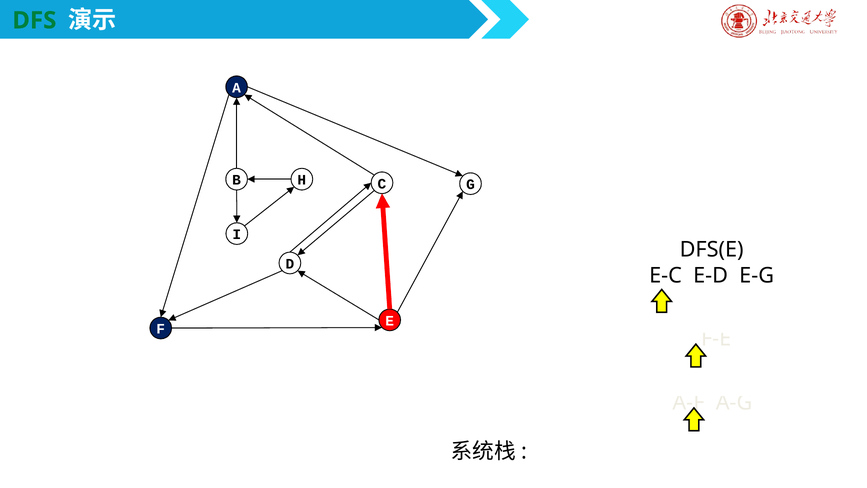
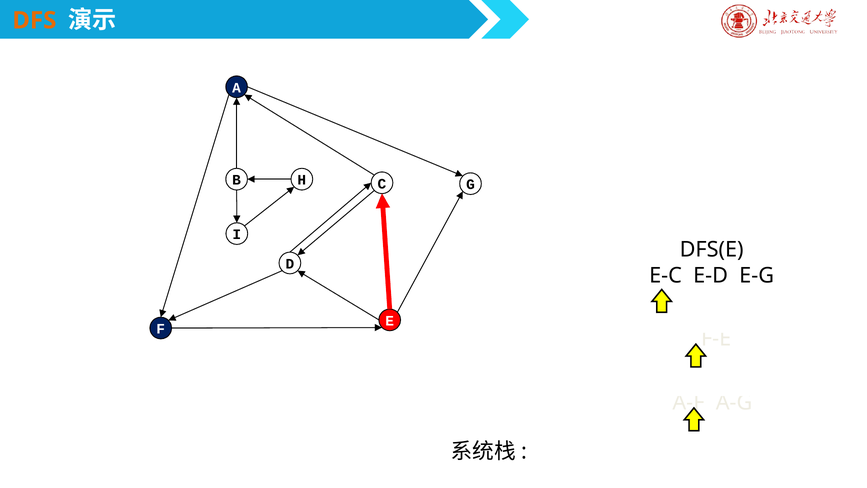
DFS at (34, 20) colour: green -> orange
